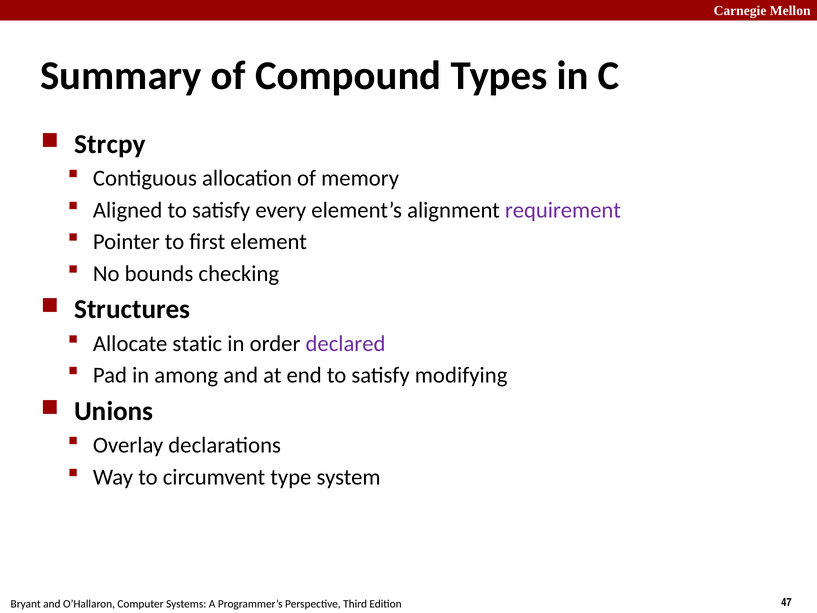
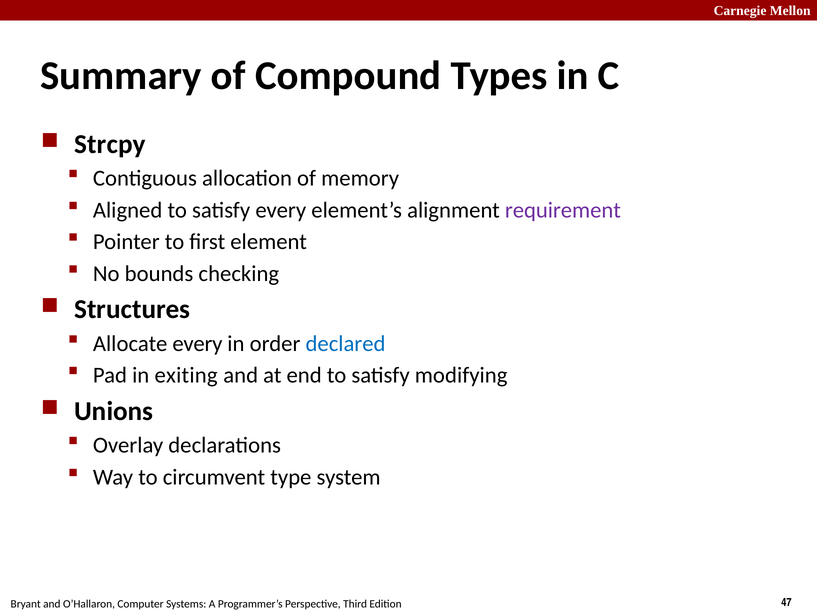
Allocate static: static -> every
declared colour: purple -> blue
among: among -> exiting
